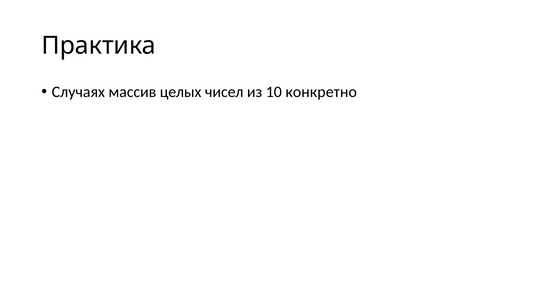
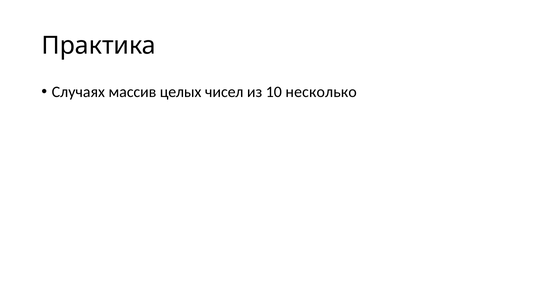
конкретно: конкретно -> несколько
